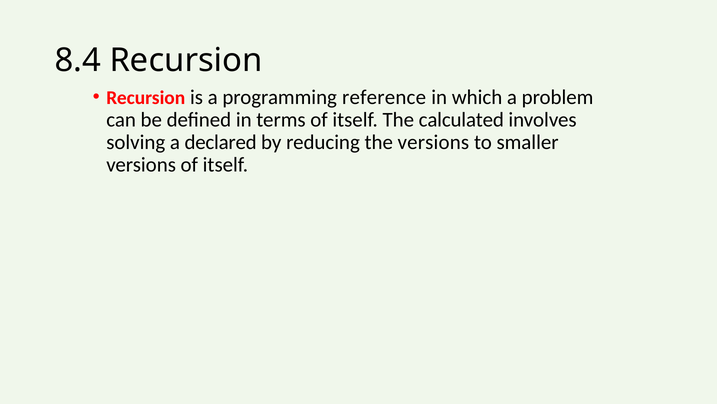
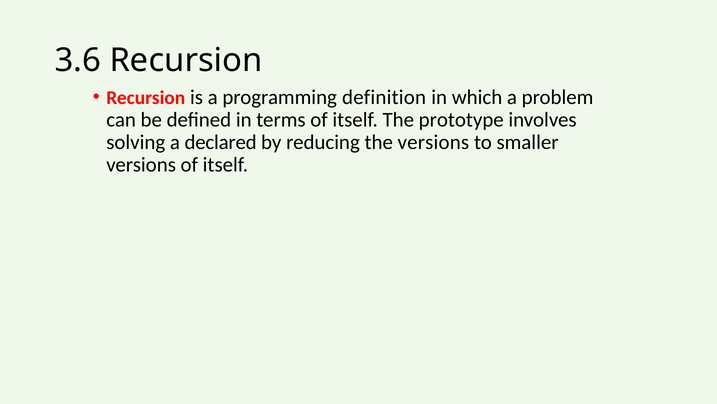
8.4: 8.4 -> 3.6
reference: reference -> definition
calculated: calculated -> prototype
